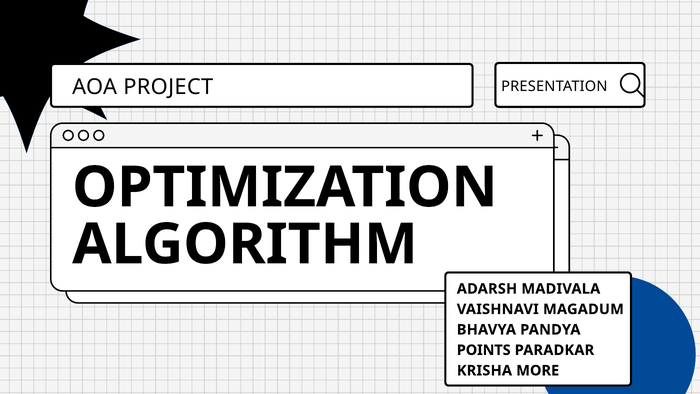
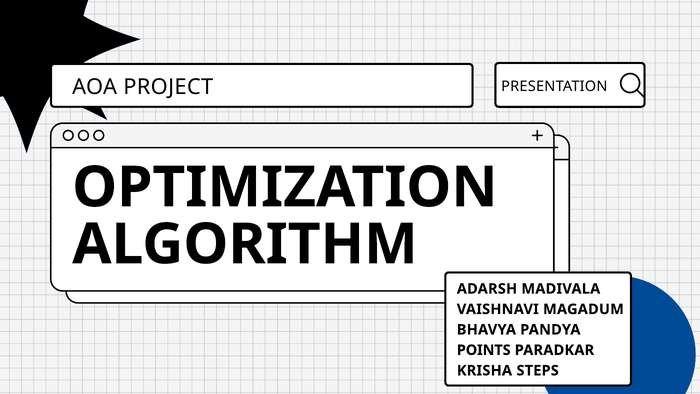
MORE: MORE -> STEPS
